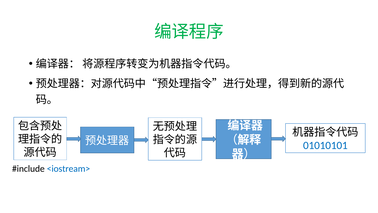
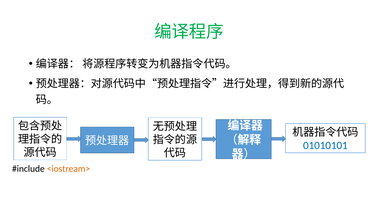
<iostream> colour: blue -> orange
